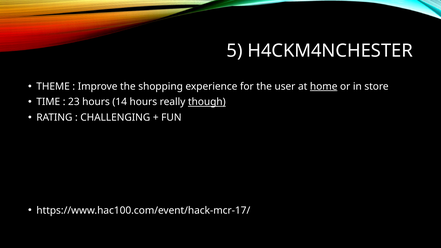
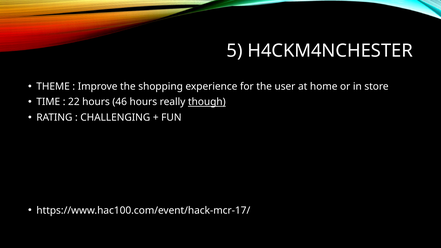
home underline: present -> none
23: 23 -> 22
14: 14 -> 46
